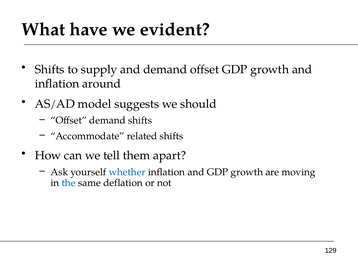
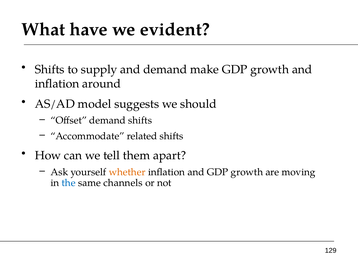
demand offset: offset -> make
whether colour: blue -> orange
deflation: deflation -> channels
